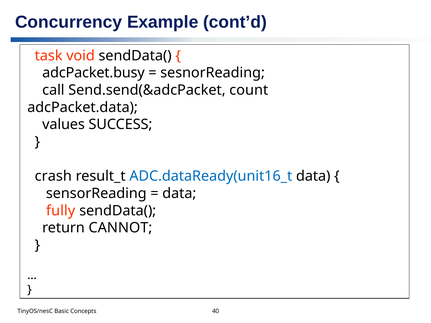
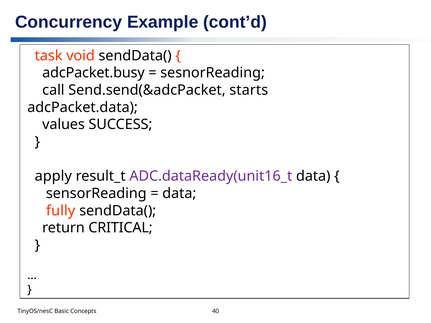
count: count -> starts
crash: crash -> apply
ADC.dataReady(unit16_t colour: blue -> purple
CANNOT: CANNOT -> CRITICAL
